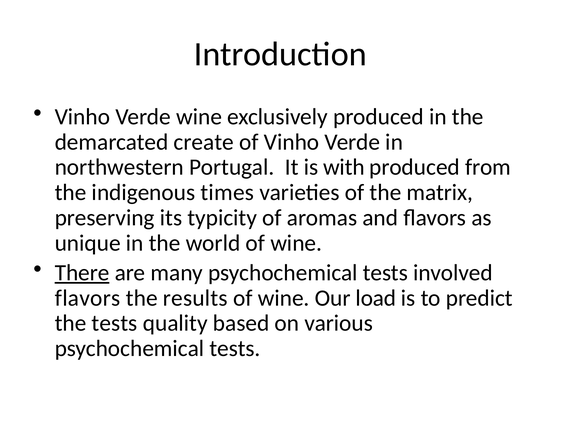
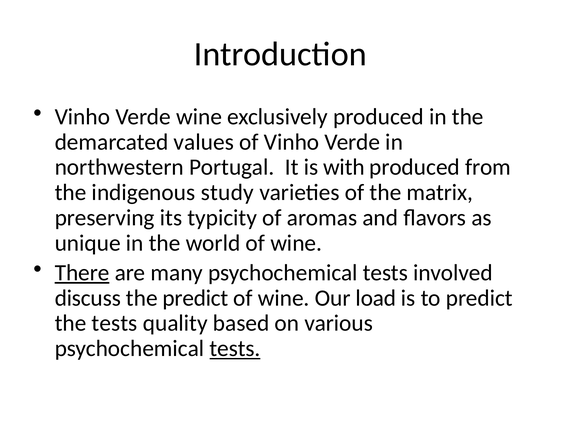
create: create -> values
times: times -> study
flavors at (88, 298): flavors -> discuss
the results: results -> predict
tests at (235, 348) underline: none -> present
